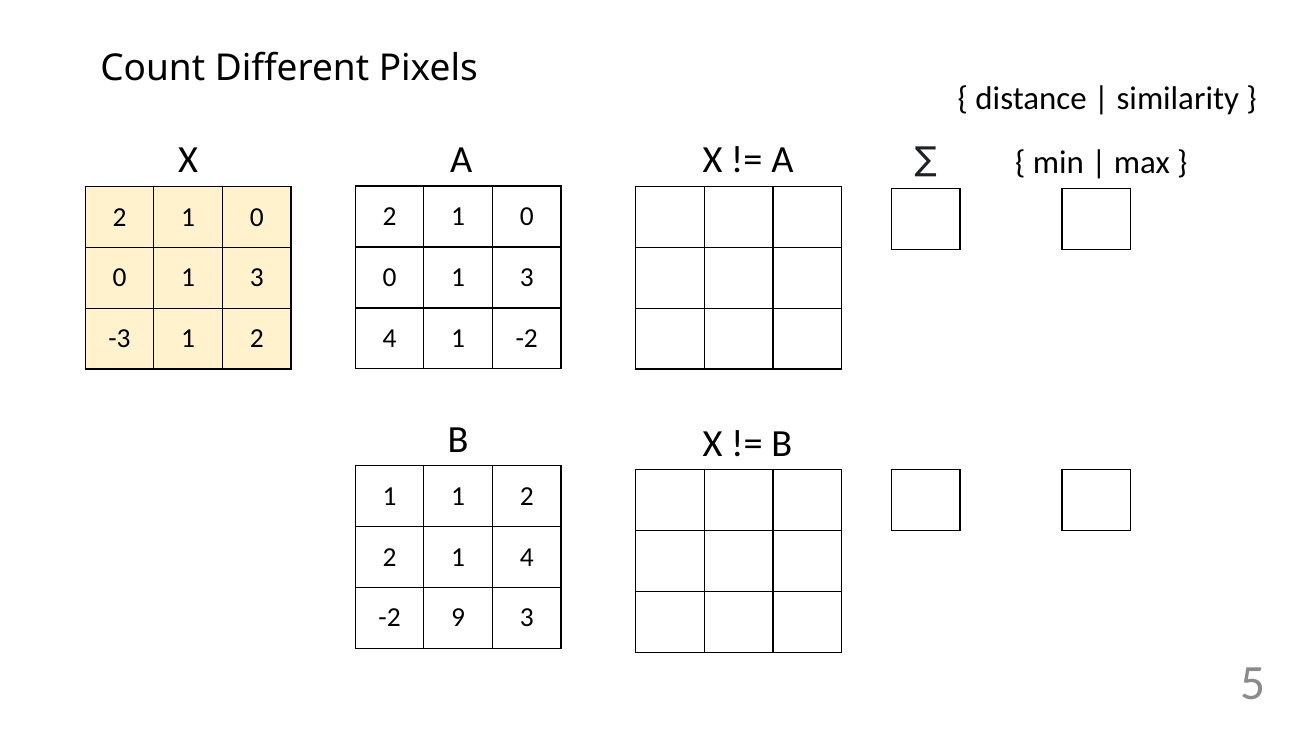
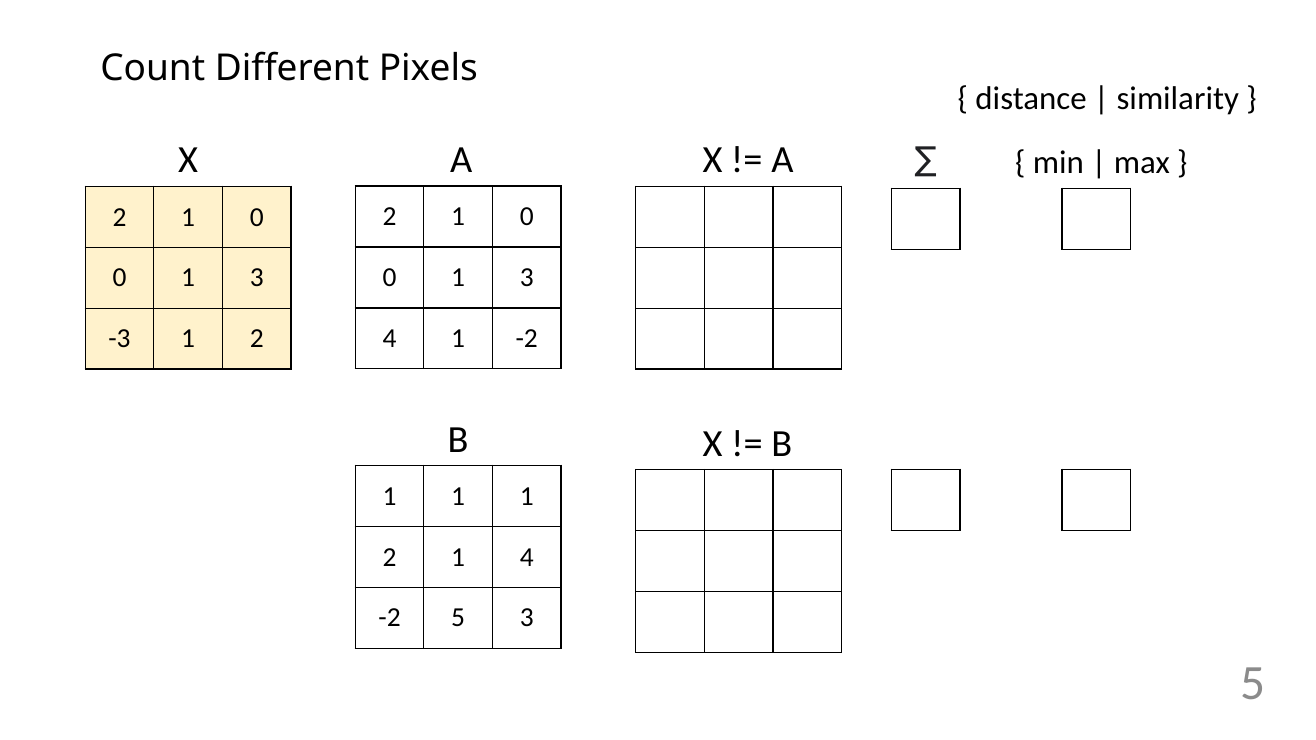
1 1 2: 2 -> 1
-2 9: 9 -> 5
